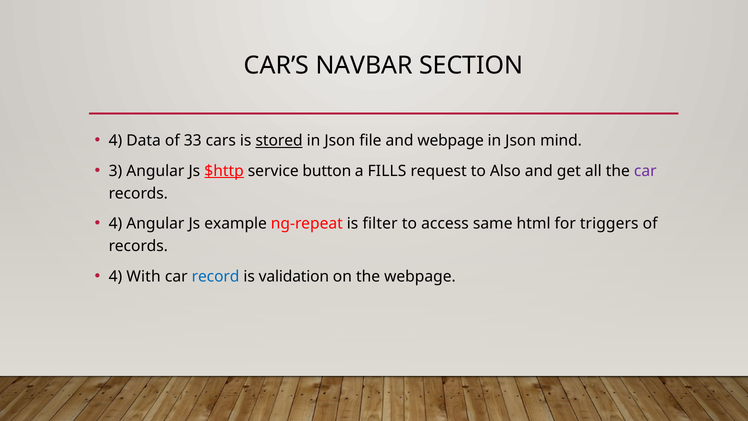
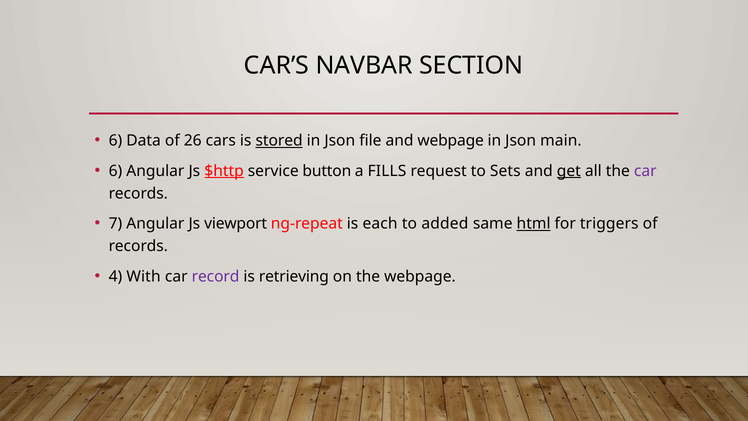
4 at (115, 141): 4 -> 6
33: 33 -> 26
mind: mind -> main
3 at (115, 171): 3 -> 6
Also: Also -> Sets
get underline: none -> present
4 at (115, 224): 4 -> 7
example: example -> viewport
filter: filter -> each
access: access -> added
html underline: none -> present
record colour: blue -> purple
validation: validation -> retrieving
